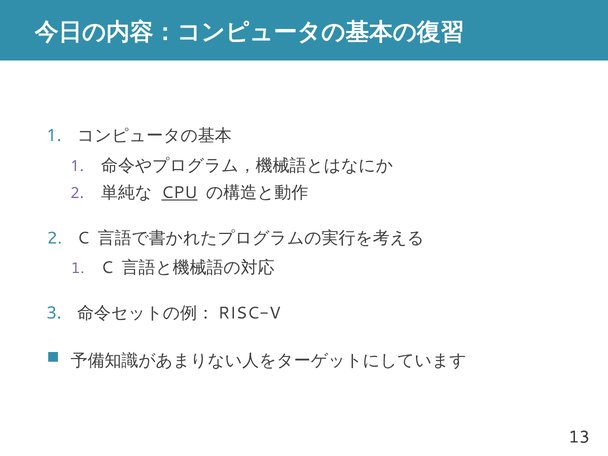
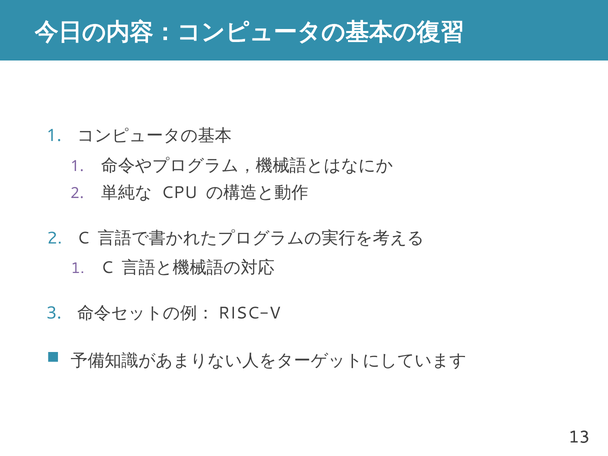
CPU underline: present -> none
